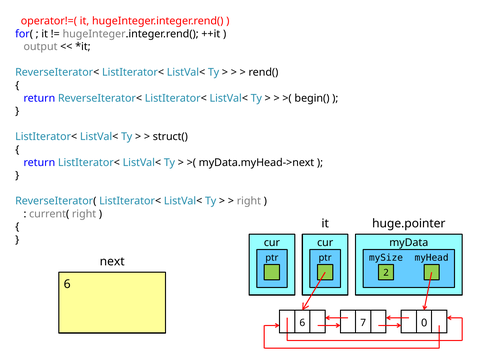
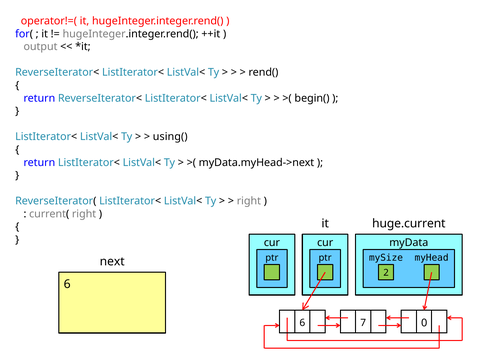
struct(: struct( -> using(
huge.pointer: huge.pointer -> huge.current
